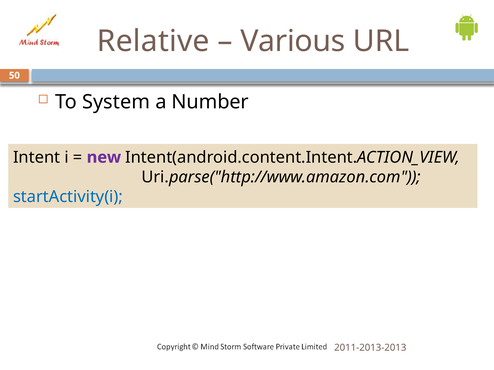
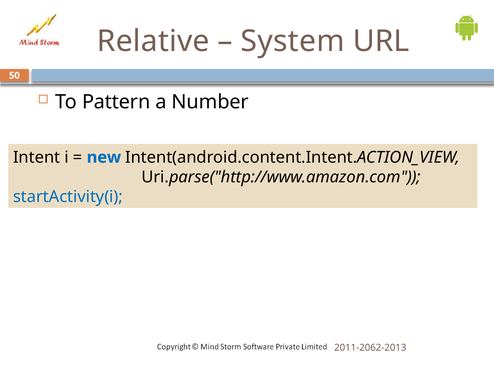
Various: Various -> System
System: System -> Pattern
new colour: purple -> blue
2011-2013-2013: 2011-2013-2013 -> 2011-2062-2013
